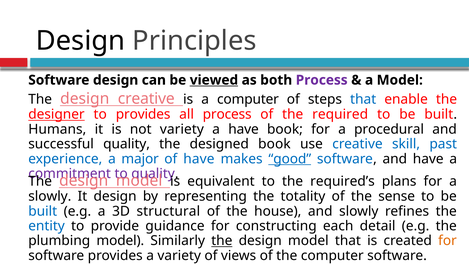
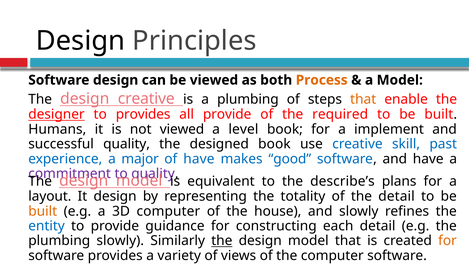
viewed at (214, 80) underline: present -> none
Process at (322, 80) colour: purple -> orange
a computer: computer -> plumbing
that at (363, 99) colour: blue -> orange
all process: process -> provide
not variety: variety -> viewed
a have: have -> level
procedural: procedural -> implement
good underline: present -> none
required’s: required’s -> describe’s
slowly at (50, 196): slowly -> layout
the sense: sense -> detail
built at (43, 211) colour: blue -> orange
3D structural: structural -> computer
plumbing model: model -> slowly
